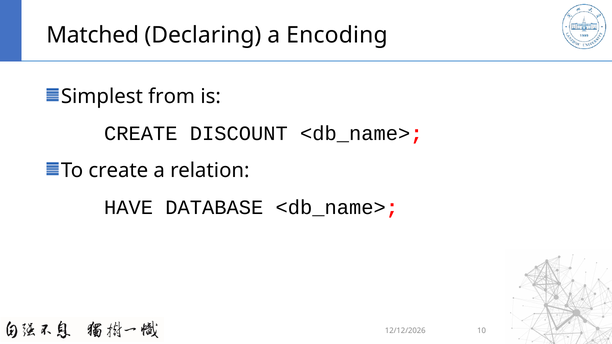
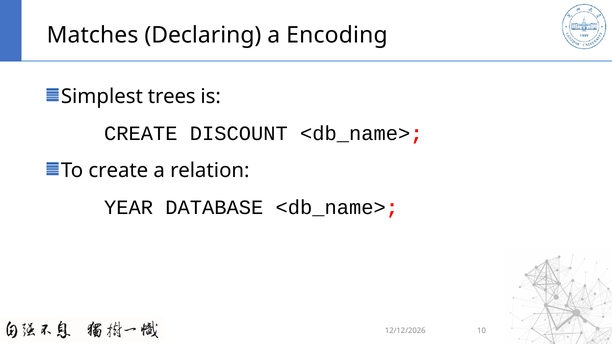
Matched: Matched -> Matches
from: from -> trees
HAVE: HAVE -> YEAR
